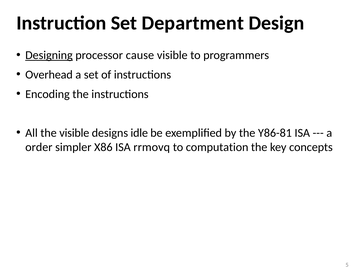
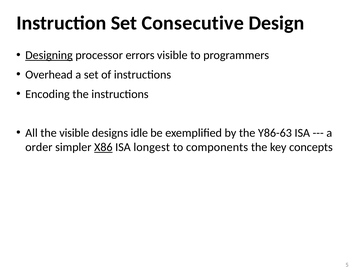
Department: Department -> Consecutive
cause: cause -> errors
Y86-81: Y86-81 -> Y86-63
X86 underline: none -> present
rrmovq: rrmovq -> longest
computation: computation -> components
